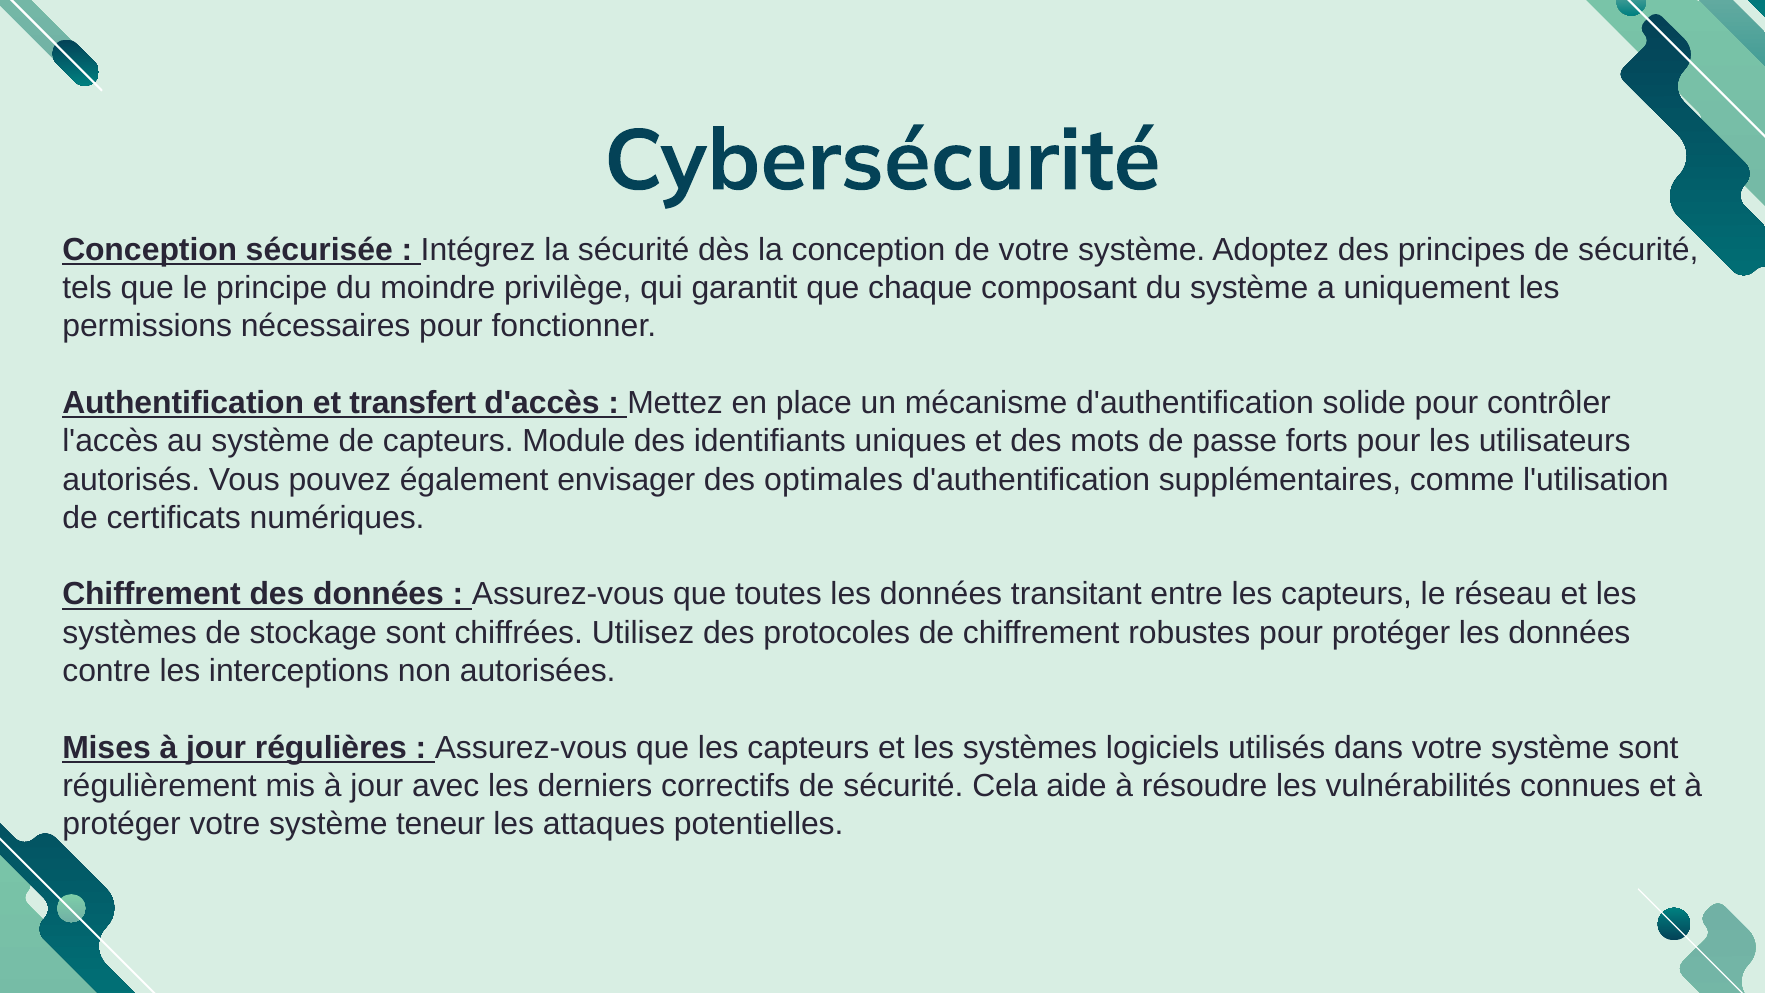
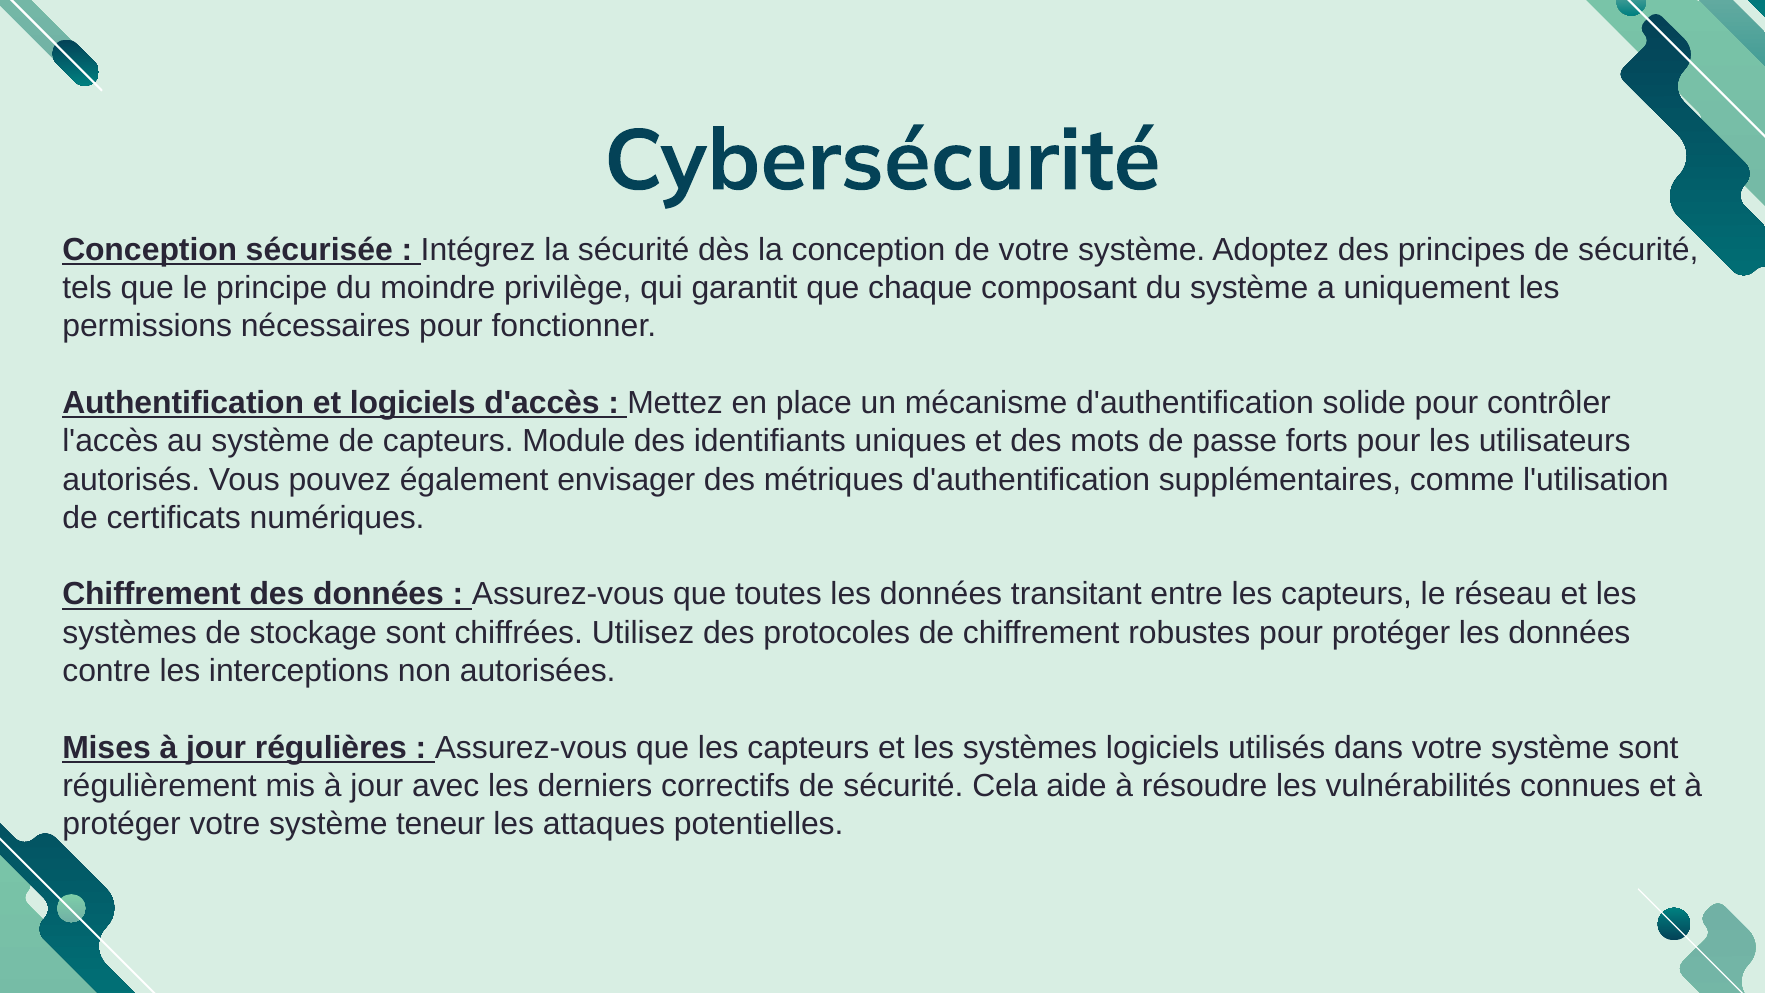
et transfert: transfert -> logiciels
optimales: optimales -> métriques
